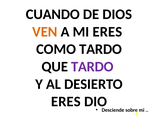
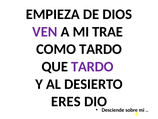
CUANDO: CUANDO -> EMPIEZA
VEN colour: orange -> purple
MI ERES: ERES -> TRAE
